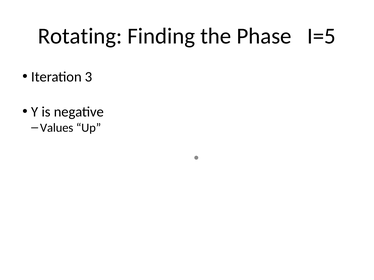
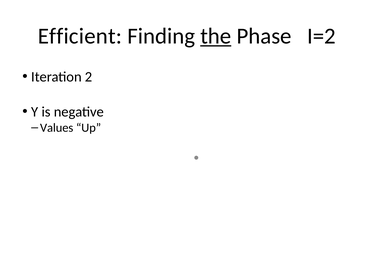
Rotating: Rotating -> Efficient
the underline: none -> present
I=5: I=5 -> I=2
3: 3 -> 2
